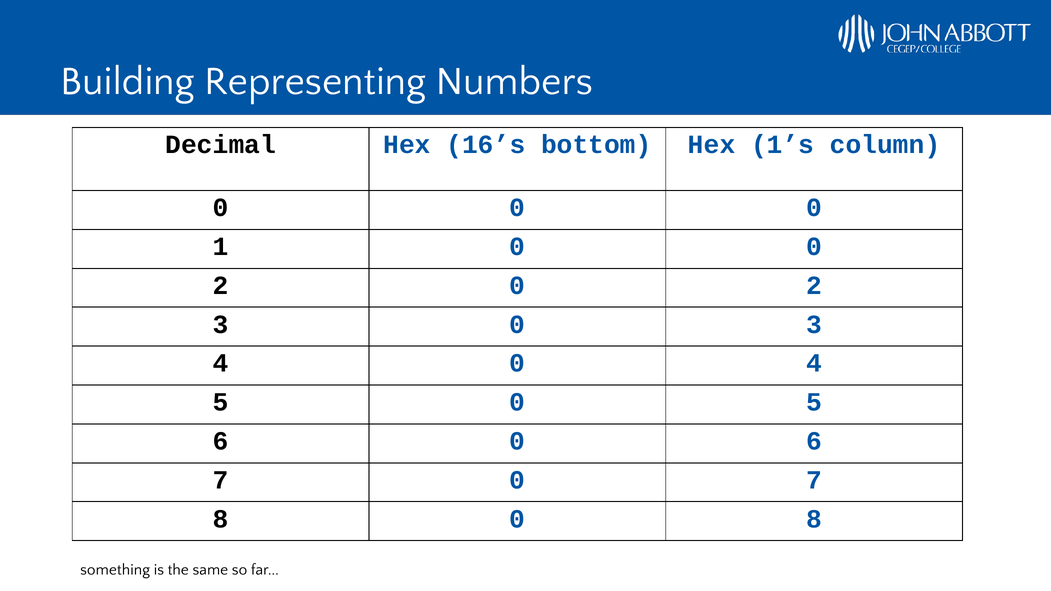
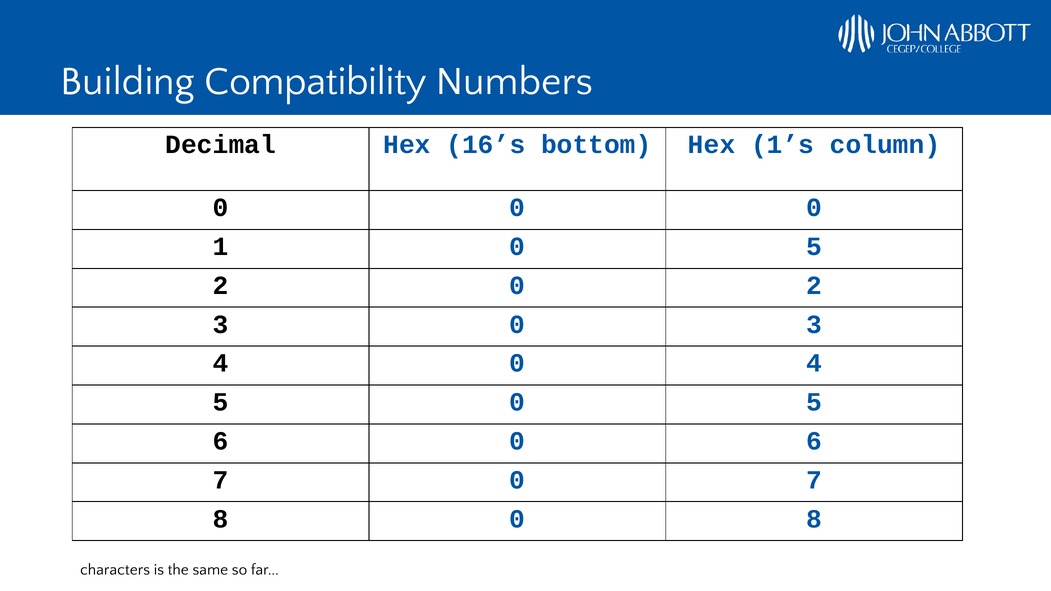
Representing: Representing -> Compatibility
1 0 0: 0 -> 5
something: something -> characters
